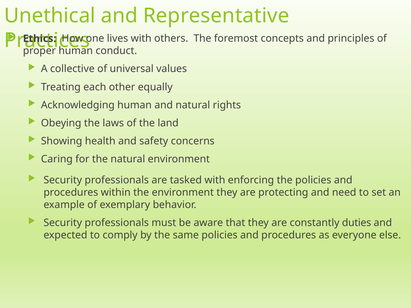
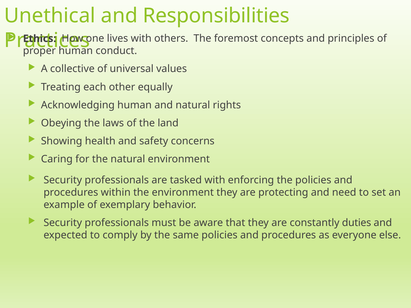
Representative: Representative -> Responsibilities
